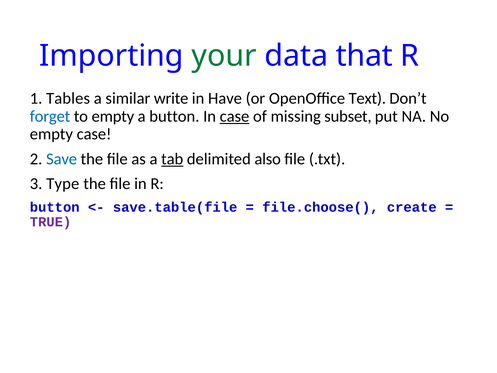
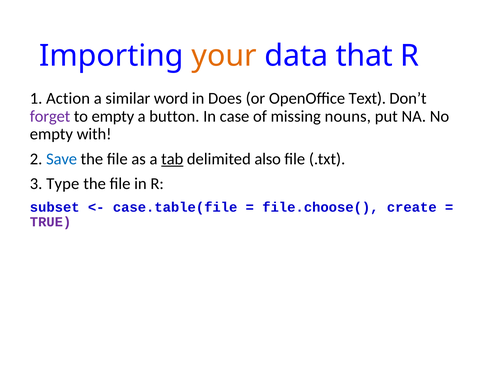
your colour: green -> orange
Tables: Tables -> Action
write: write -> word
Have: Have -> Does
forget colour: blue -> purple
case at (235, 116) underline: present -> none
subset: subset -> nouns
empty case: case -> with
button at (55, 207): button -> subset
save.table(file: save.table(file -> case.table(file
